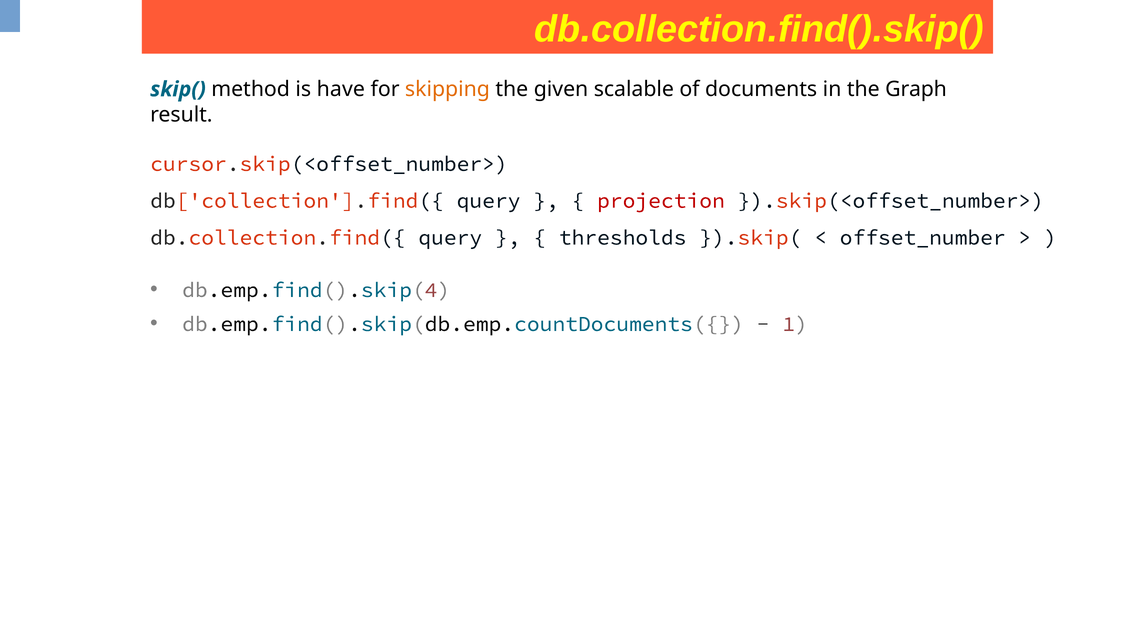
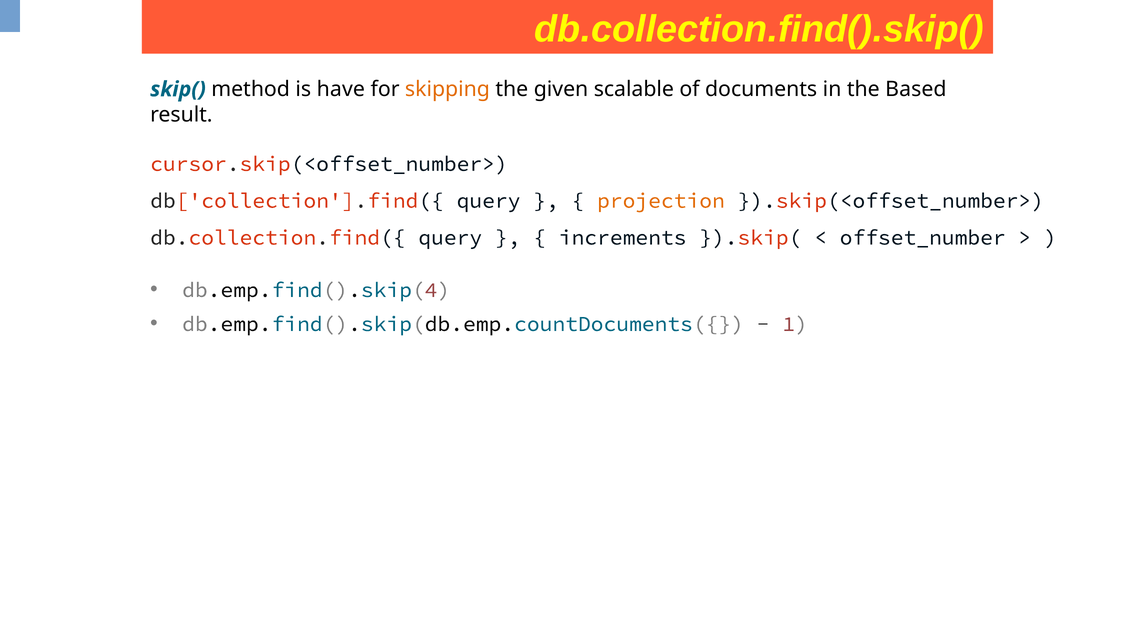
Graph: Graph -> Based
projection colour: red -> orange
thresholds: thresholds -> increments
